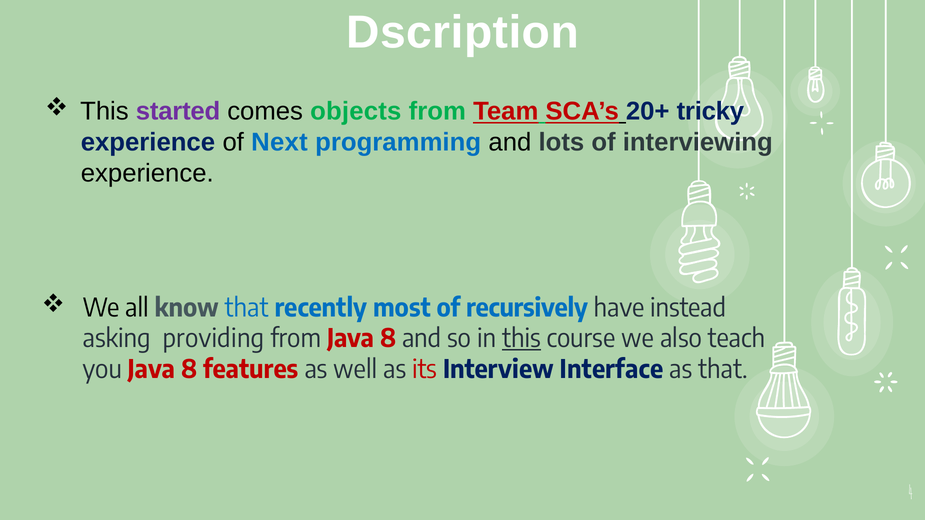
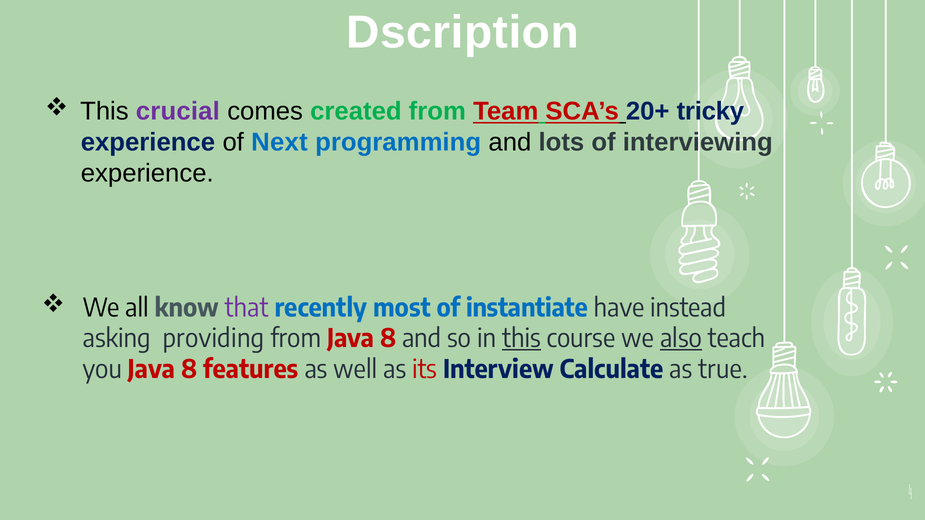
started: started -> crucial
objects: objects -> created
that at (247, 308) colour: blue -> purple
recursively: recursively -> instantiate
also underline: none -> present
Interface: Interface -> Calculate
as that: that -> true
